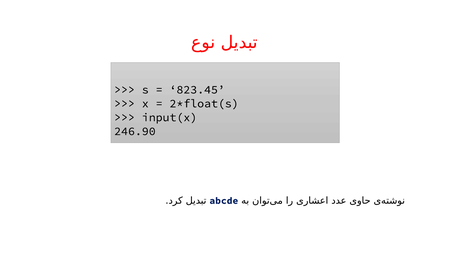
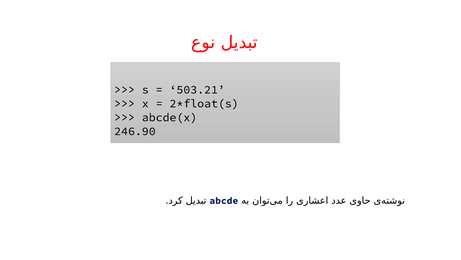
823.45: 823.45 -> 503.21
input(x: input(x -> abcde(x
